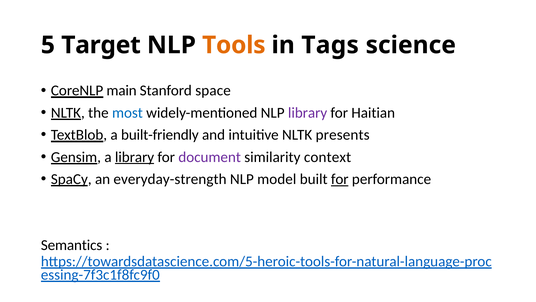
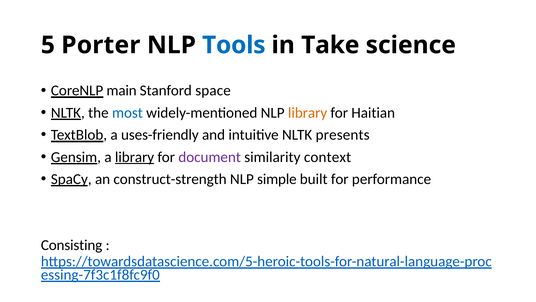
Target: Target -> Porter
Tools colour: orange -> blue
Tags: Tags -> Take
library at (308, 113) colour: purple -> orange
built-friendly: built-friendly -> uses-friendly
everyday-strength: everyday-strength -> construct-strength
model: model -> simple
for at (340, 179) underline: present -> none
Semantics: Semantics -> Consisting
